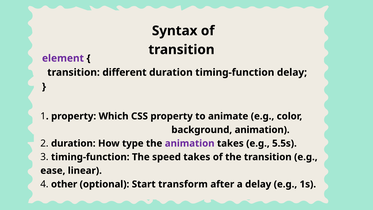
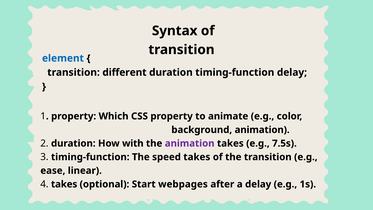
element colour: purple -> blue
type: type -> with
5.5s: 5.5s -> 7.5s
4 other: other -> takes
transform: transform -> webpages
